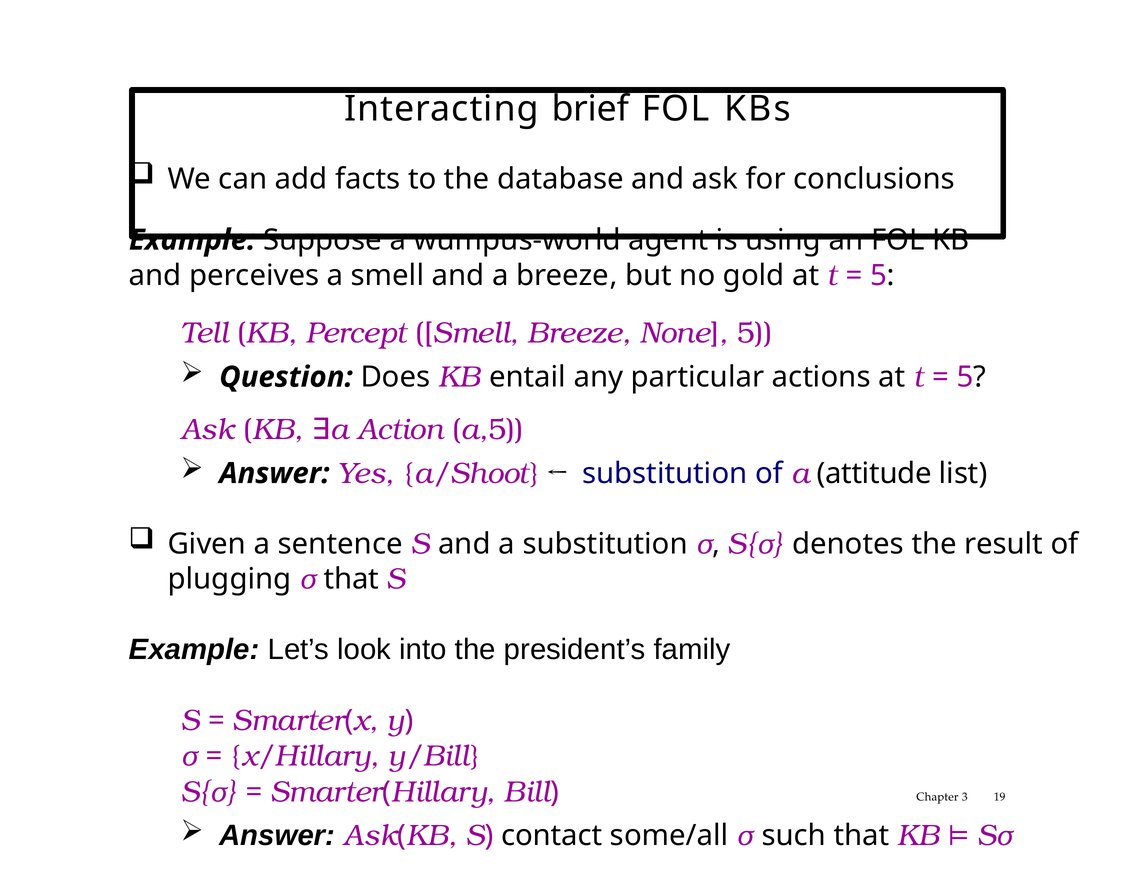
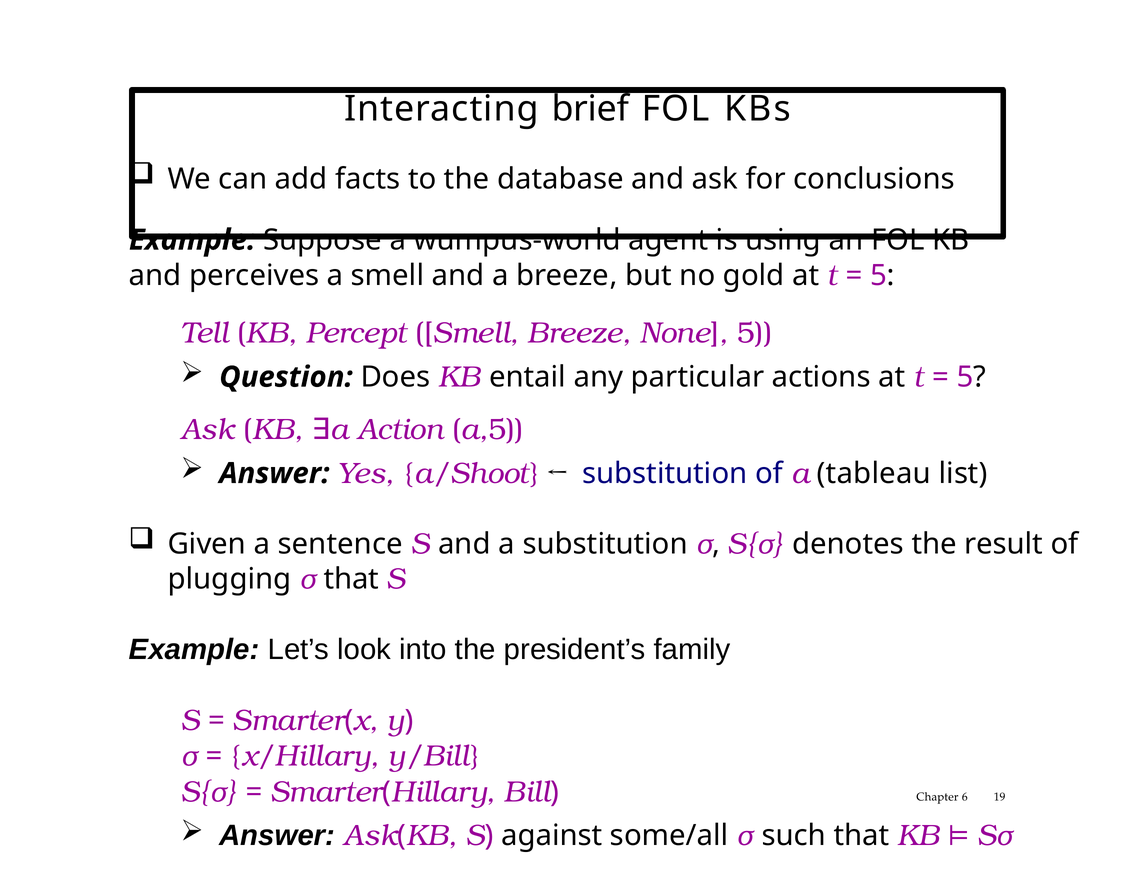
attitude: attitude -> tableau
3: 3 -> 6
contact: contact -> against
